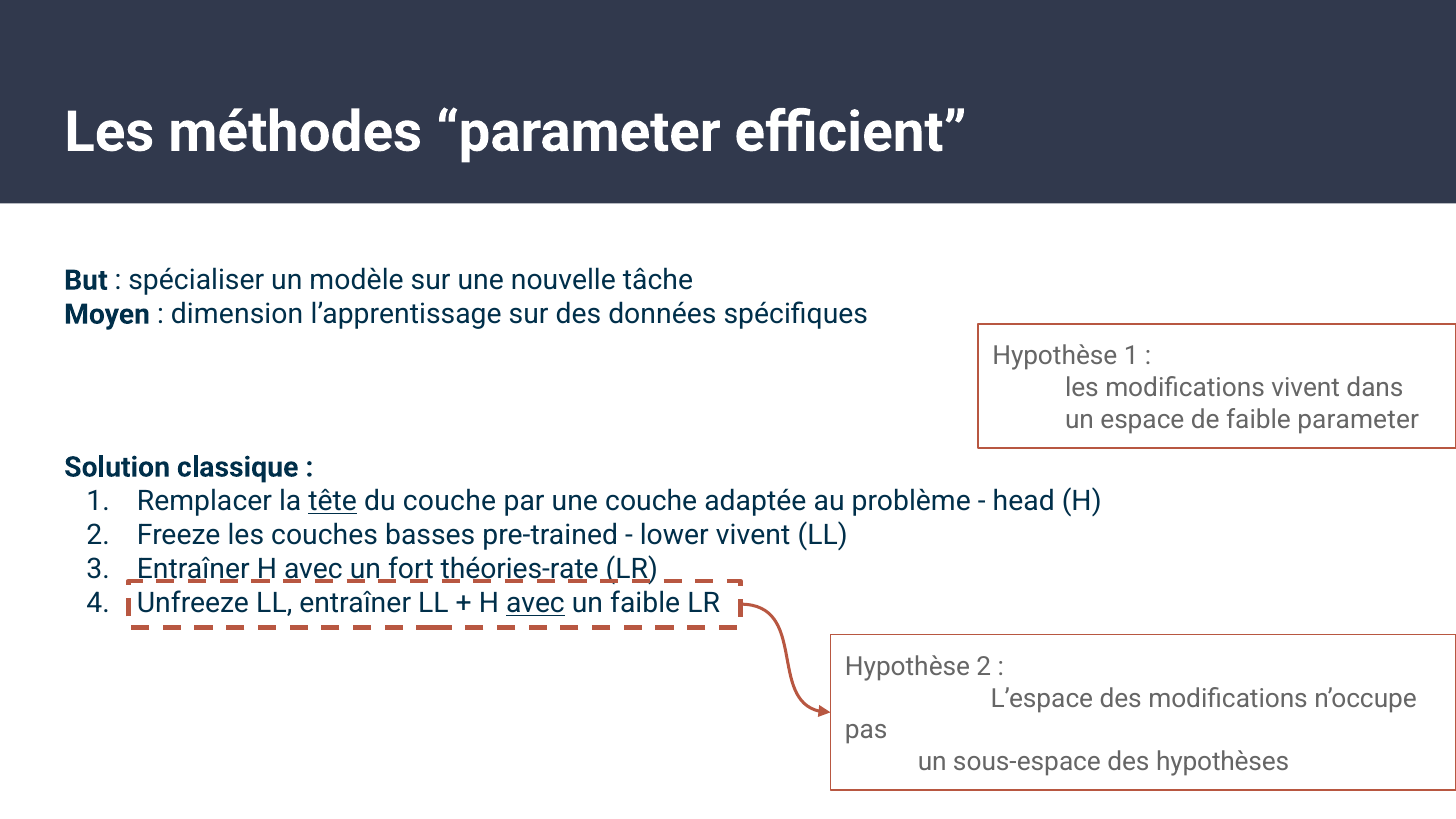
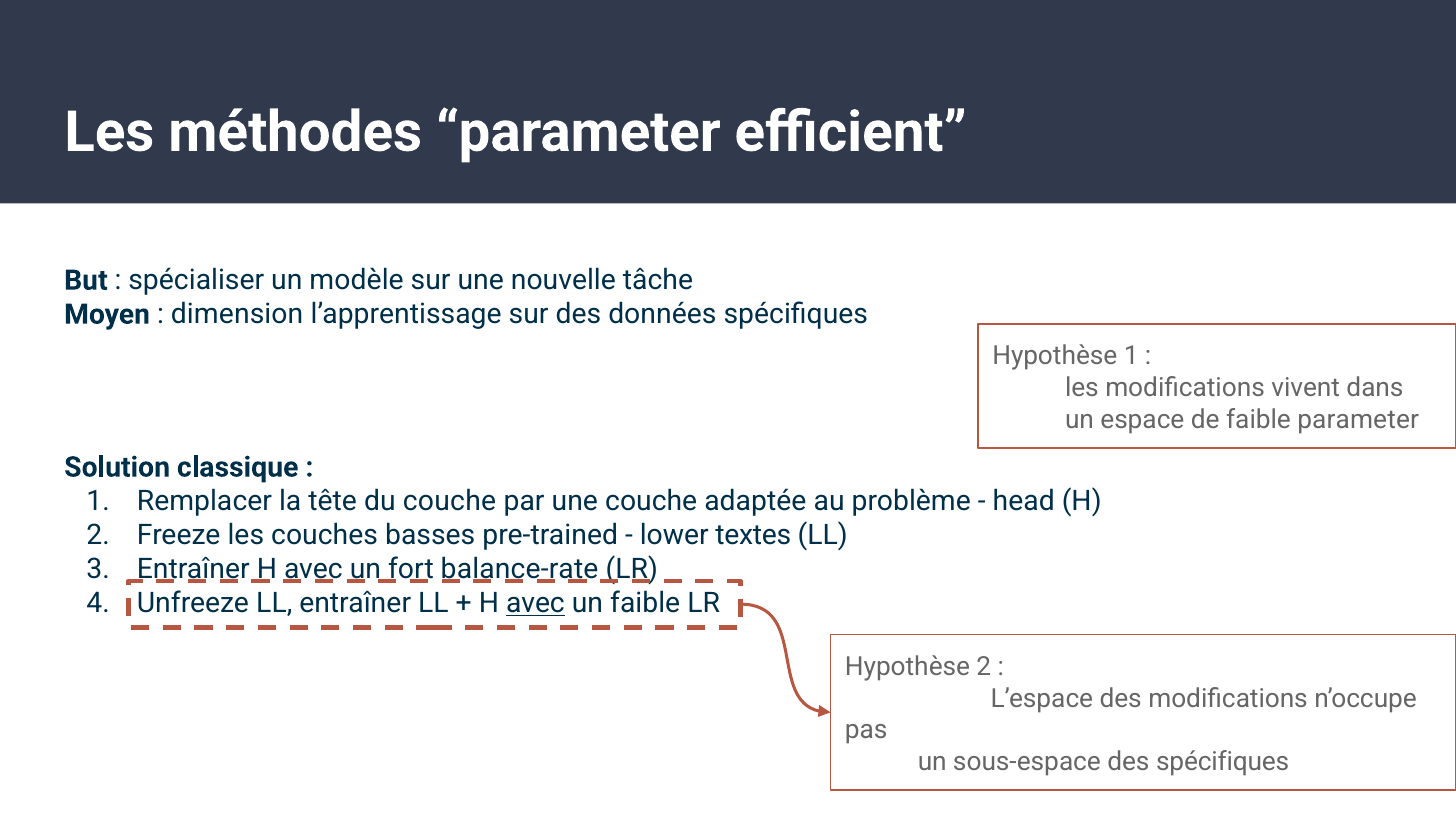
tête underline: present -> none
lower vivent: vivent -> textes
théories-rate: théories-rate -> balance-rate
des hypothèses: hypothèses -> spécifiques
